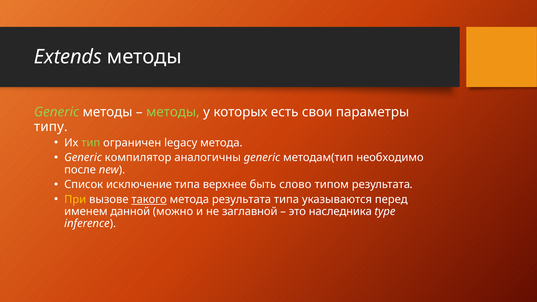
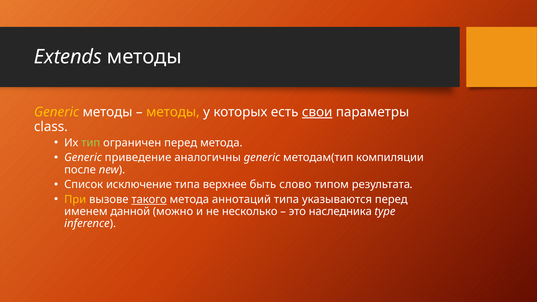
Generic at (57, 112) colour: light green -> yellow
методы at (173, 112) colour: light green -> yellow
свои underline: none -> present
типу: типу -> class
ограничен legacy: legacy -> перед
компилятор: компилятор -> приведение
необходимо: необходимо -> компиляции
метода результата: результата -> аннотаций
заглавной: заглавной -> несколько
